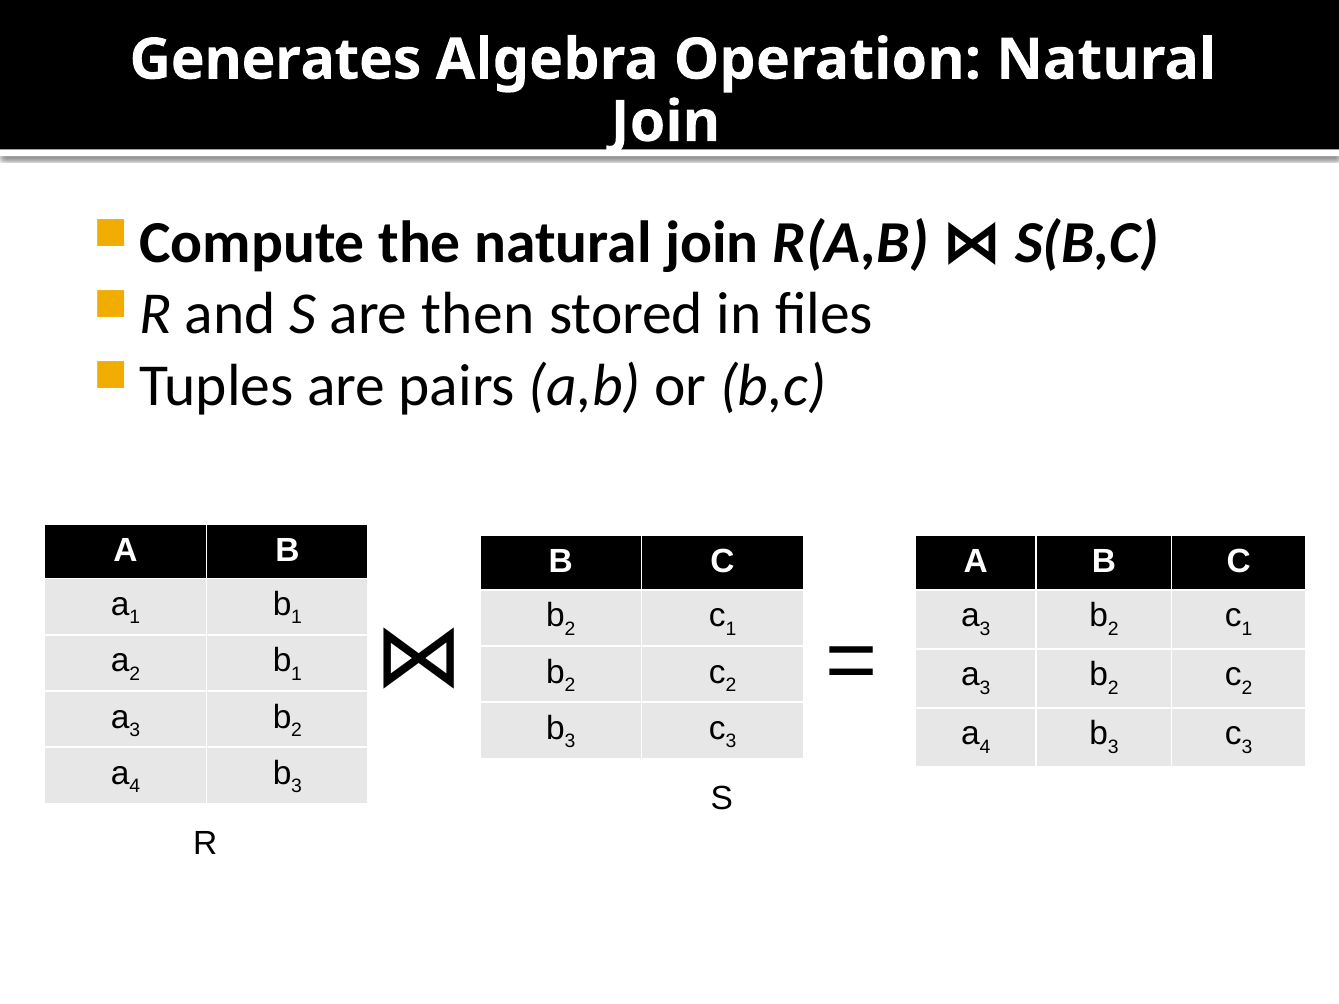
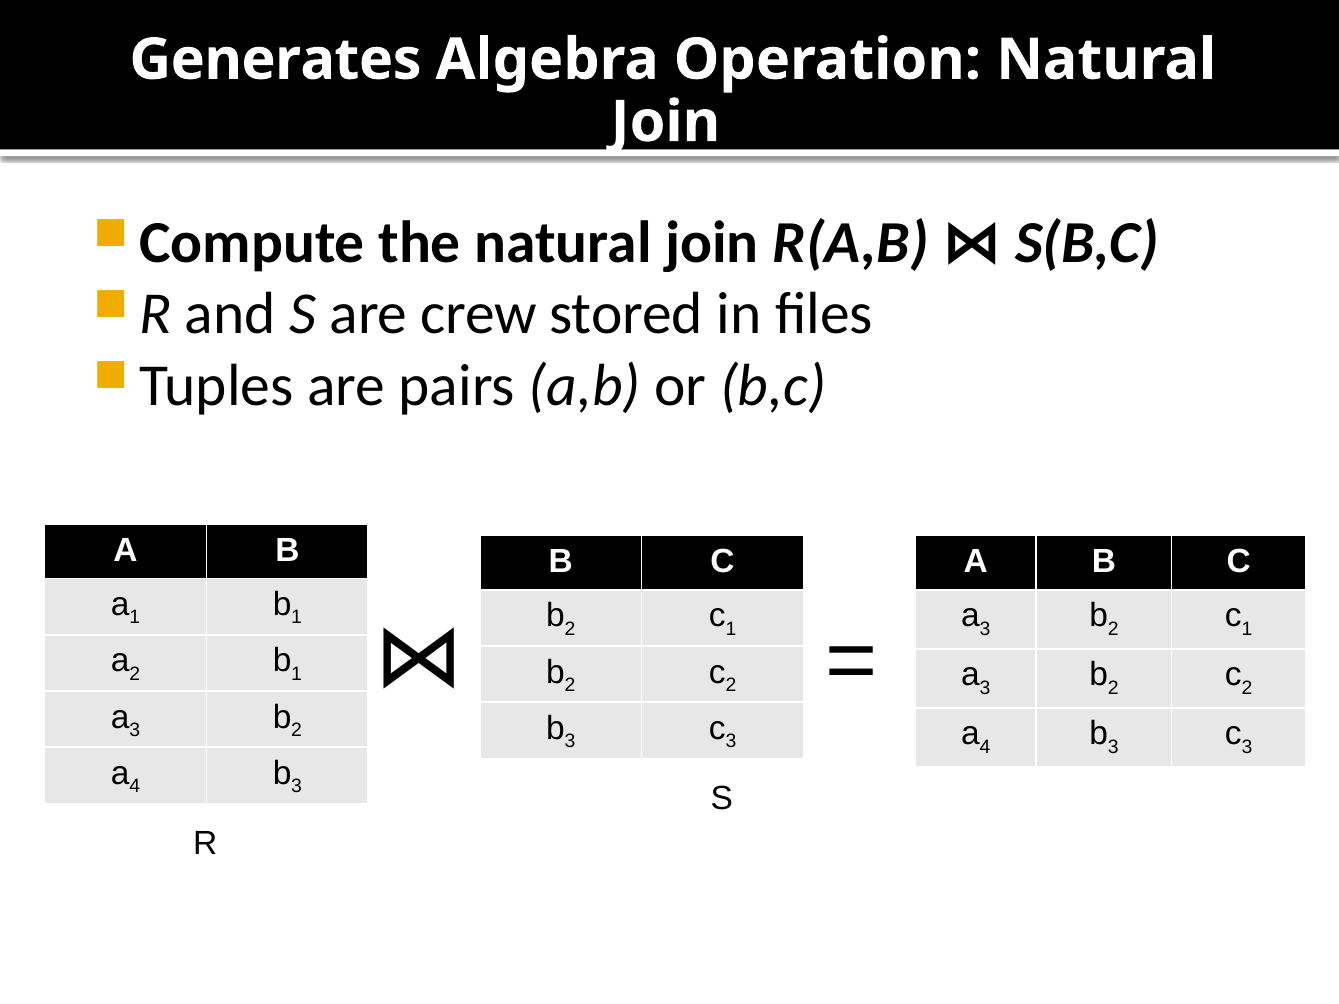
then: then -> crew
